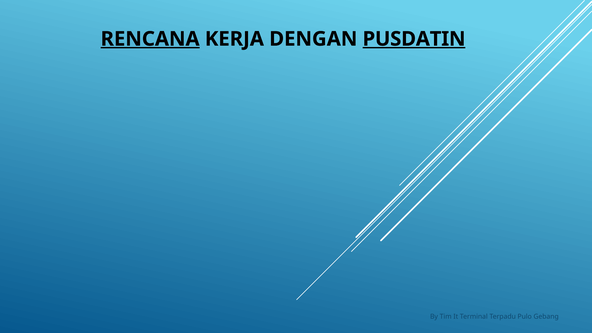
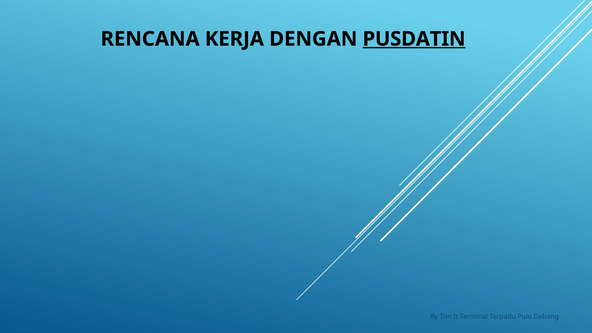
RENCANA underline: present -> none
